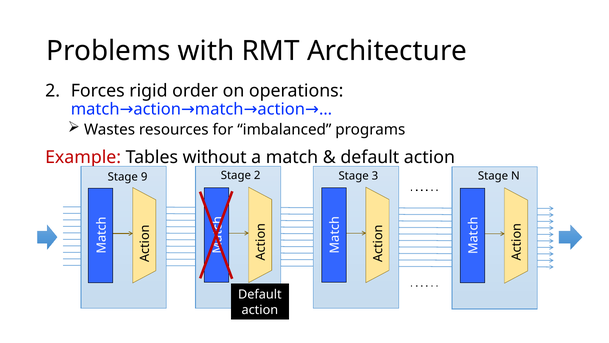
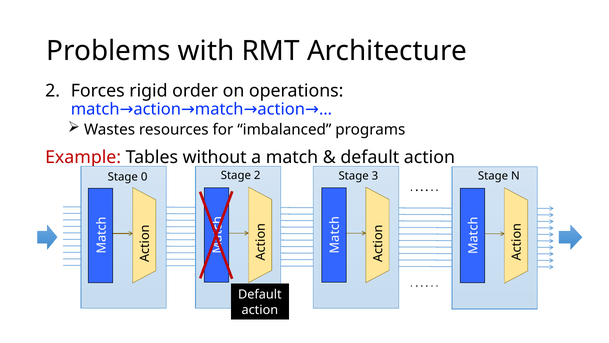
9: 9 -> 0
